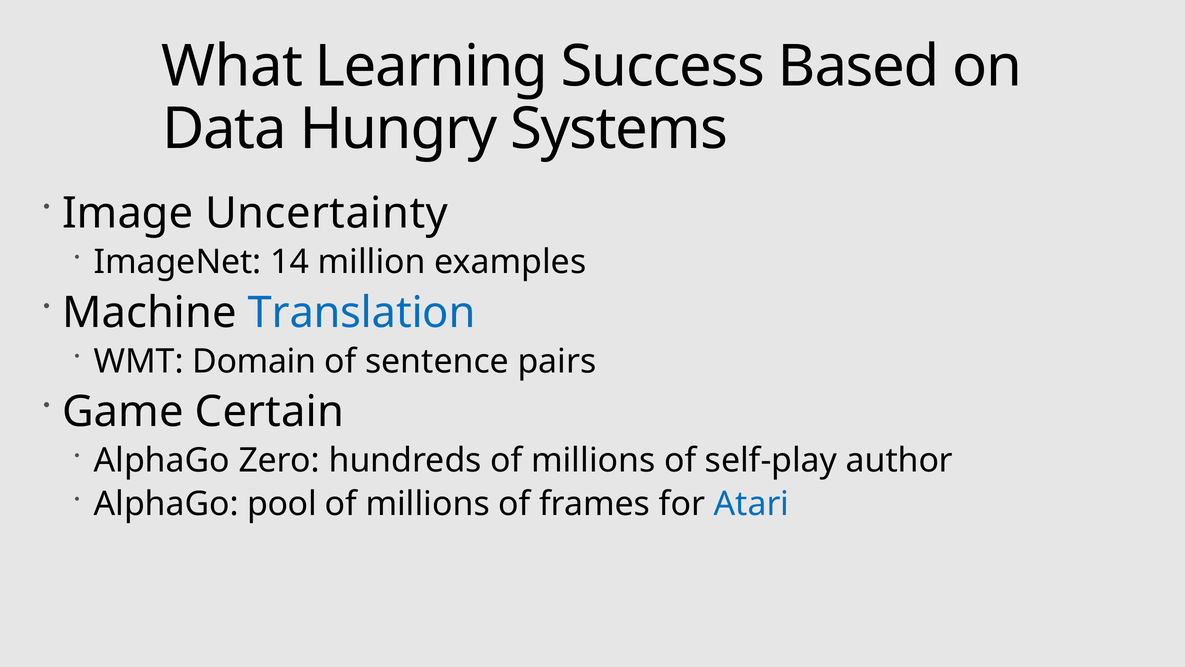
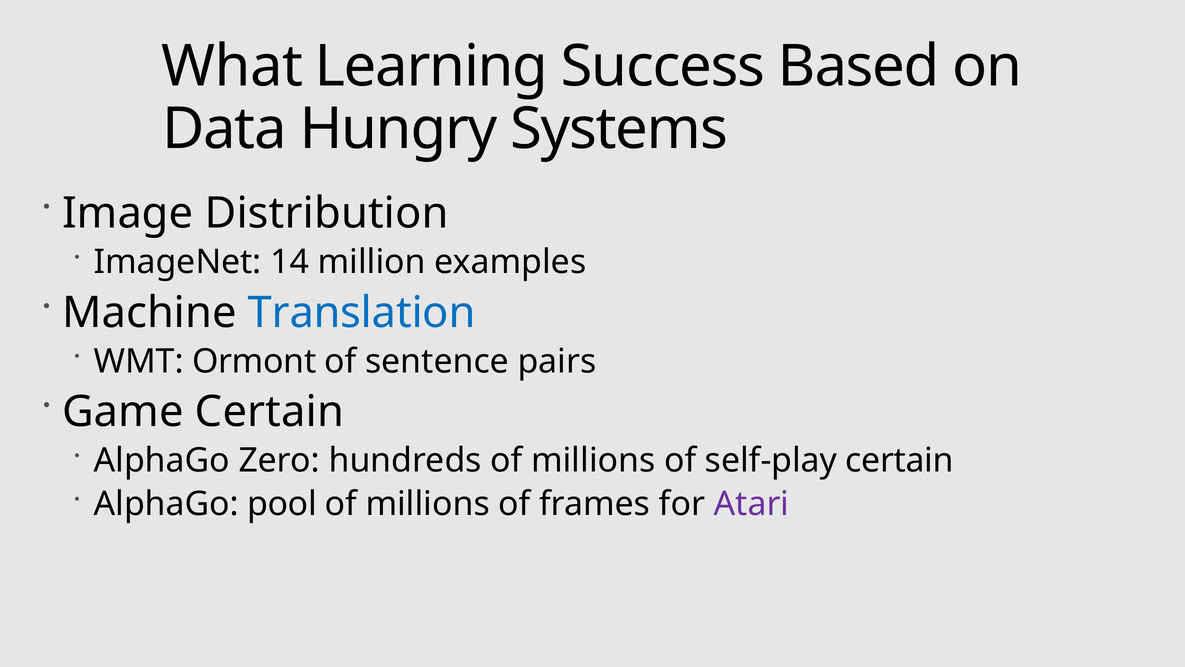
Uncertainty: Uncertainty -> Distribution
Domain: Domain -> Ormont
self-play author: author -> certain
Atari colour: blue -> purple
